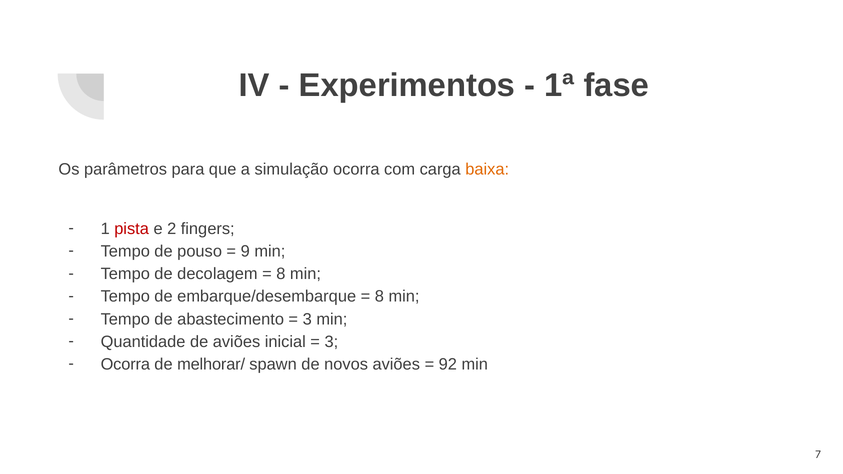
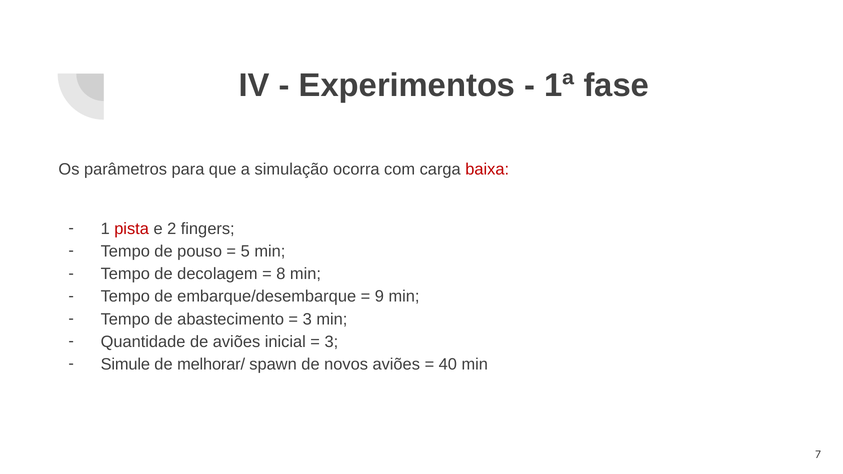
baixa colour: orange -> red
9: 9 -> 5
8 at (379, 297): 8 -> 9
Ocorra at (125, 365): Ocorra -> Simule
92: 92 -> 40
